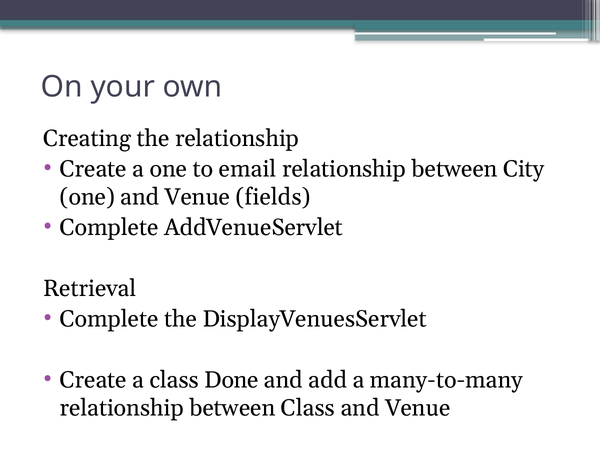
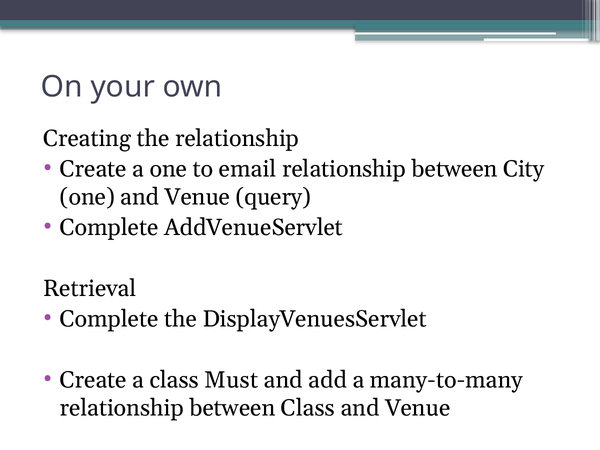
fields: fields -> query
Done: Done -> Must
